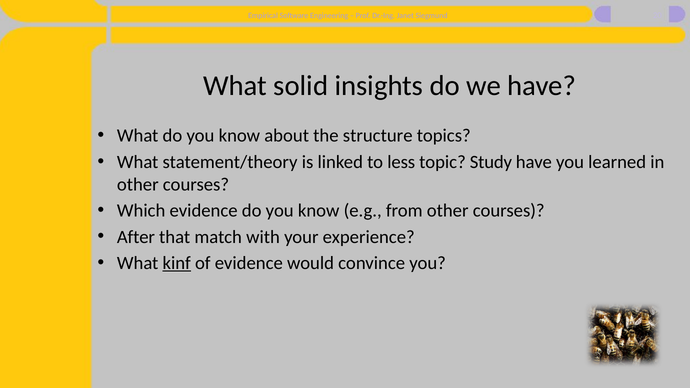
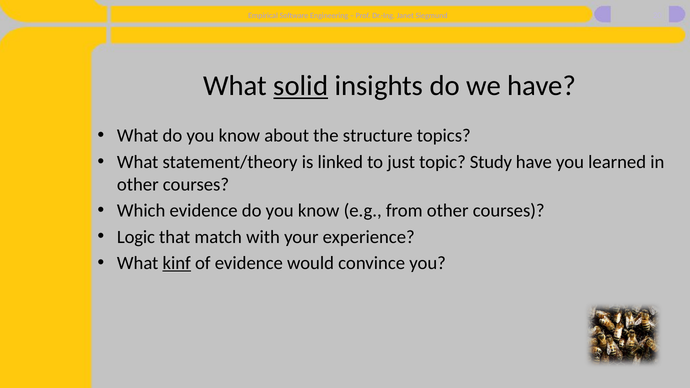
solid underline: none -> present
less: less -> just
After: After -> Logic
